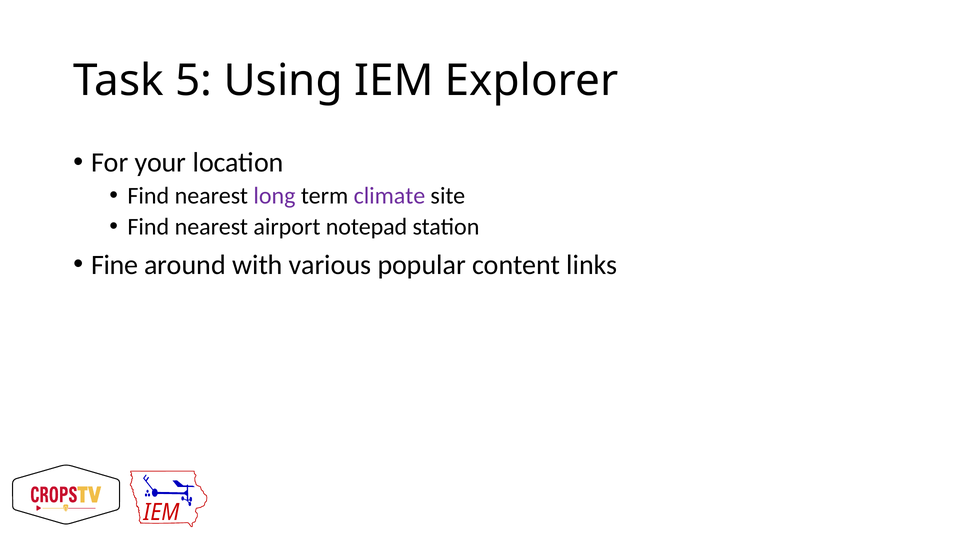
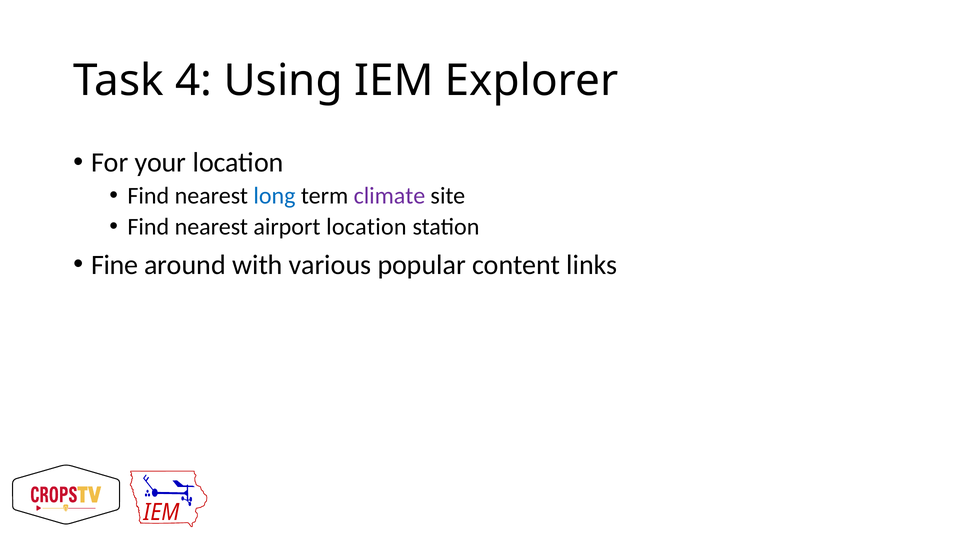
5: 5 -> 4
long colour: purple -> blue
airport notepad: notepad -> location
